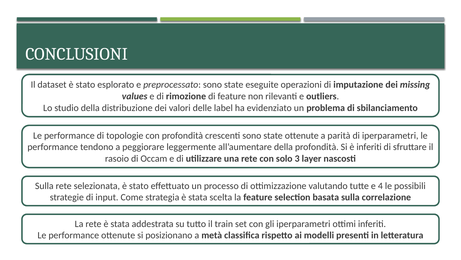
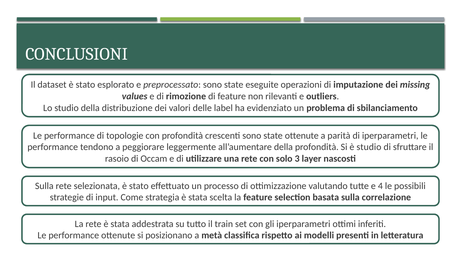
è inferiti: inferiti -> studio
